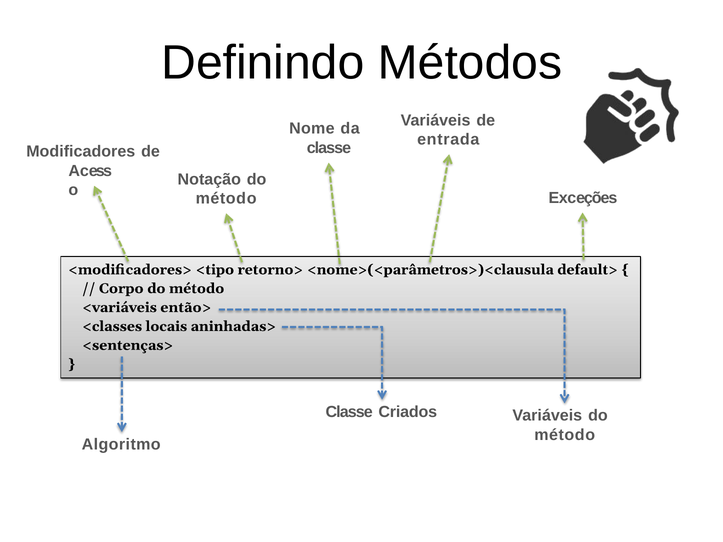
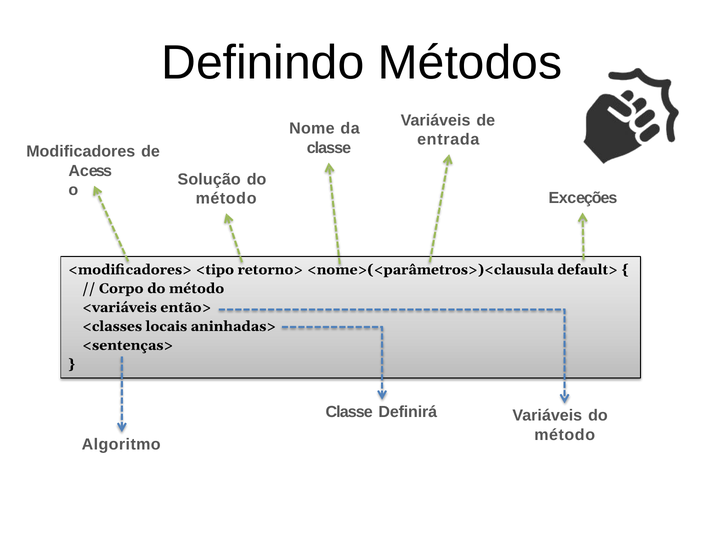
Notação: Notação -> Solução
Criados: Criados -> Definirá
